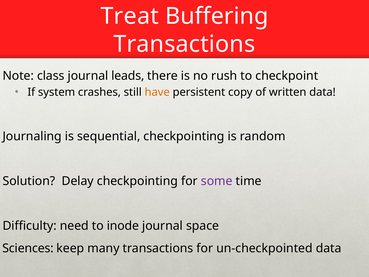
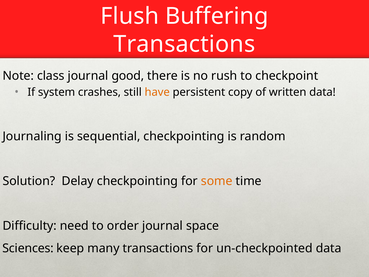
Treat: Treat -> Flush
leads: leads -> good
some colour: purple -> orange
inode: inode -> order
